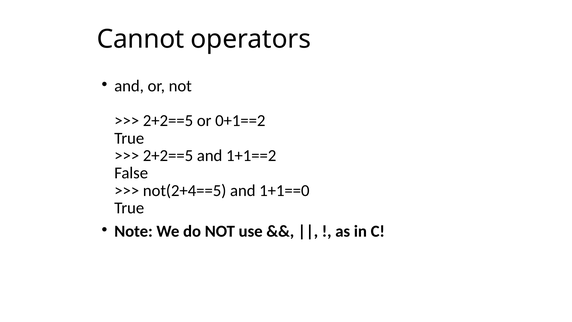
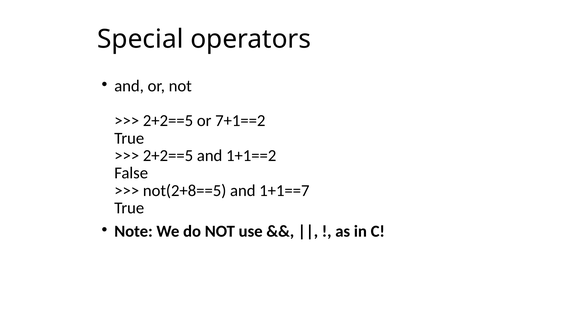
Cannot: Cannot -> Special
0+1==2: 0+1==2 -> 7+1==2
not(2+4==5: not(2+4==5 -> not(2+8==5
1+1==0: 1+1==0 -> 1+1==7
